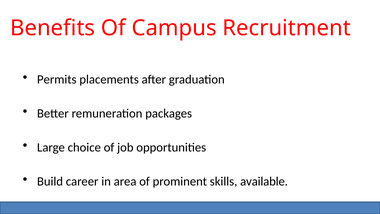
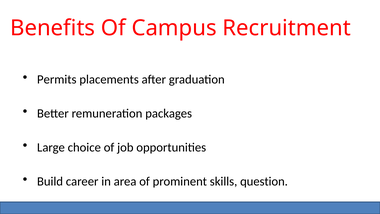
available: available -> question
